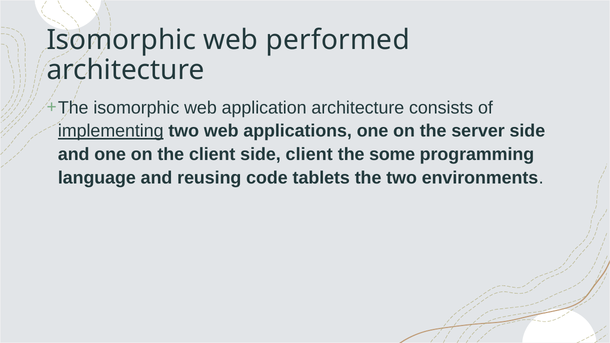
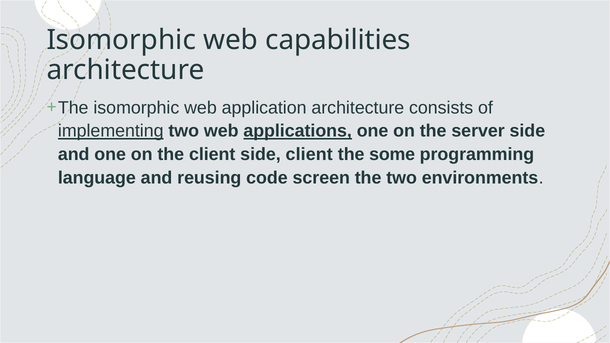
performed: performed -> capabilities
applications underline: none -> present
tablets: tablets -> screen
